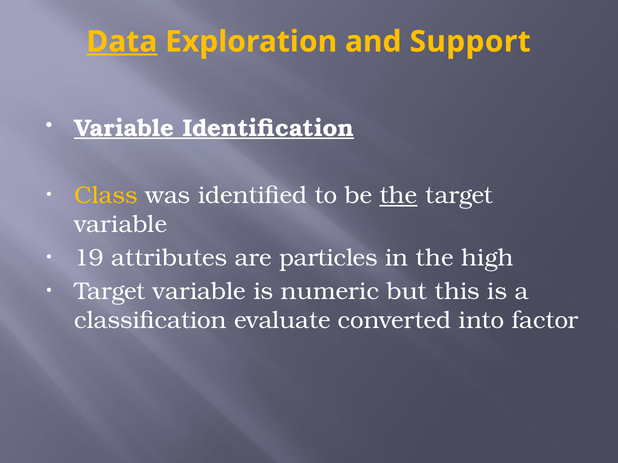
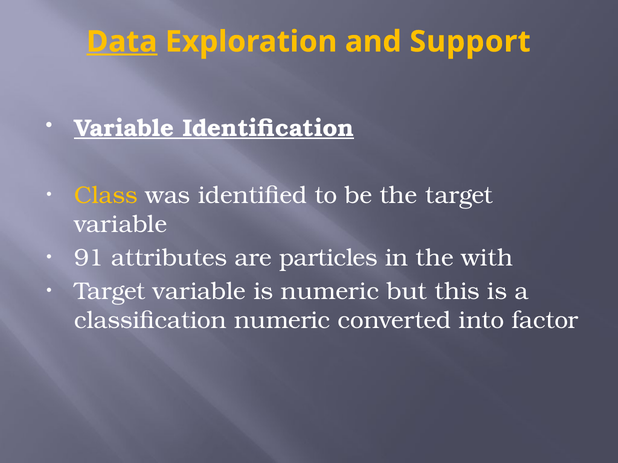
the at (399, 196) underline: present -> none
19: 19 -> 91
high: high -> with
classification evaluate: evaluate -> numeric
